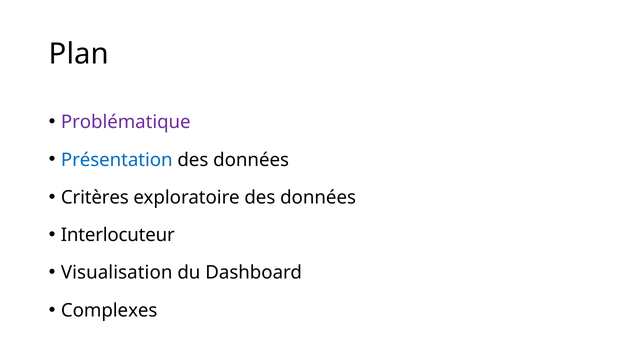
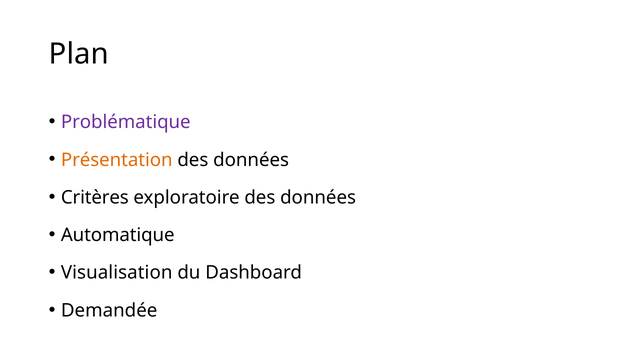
Présentation colour: blue -> orange
Interlocuteur: Interlocuteur -> Automatique
Complexes: Complexes -> Demandée
